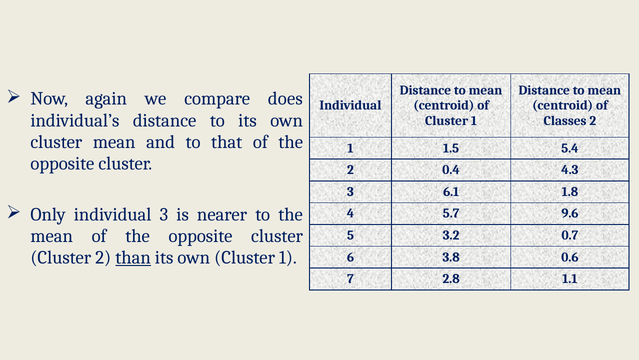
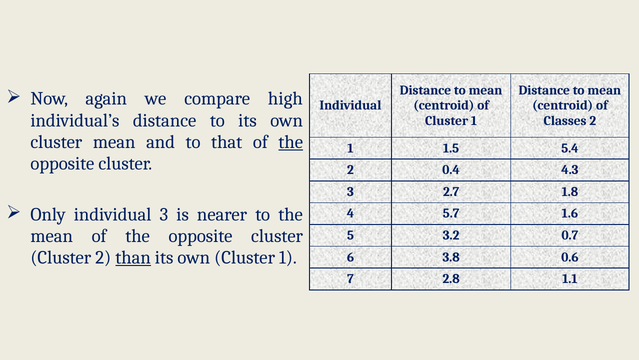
does: does -> high
the at (291, 142) underline: none -> present
6.1: 6.1 -> 2.7
9.6: 9.6 -> 1.6
